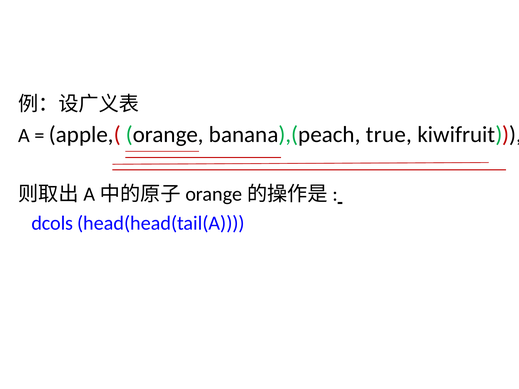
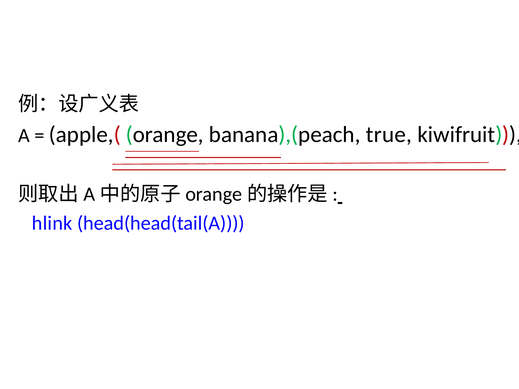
dcols: dcols -> hlink
